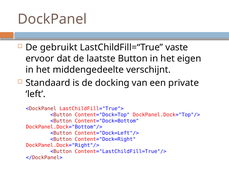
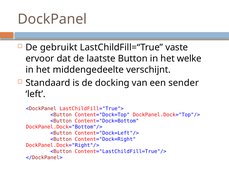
eigen: eigen -> welke
private: private -> sender
